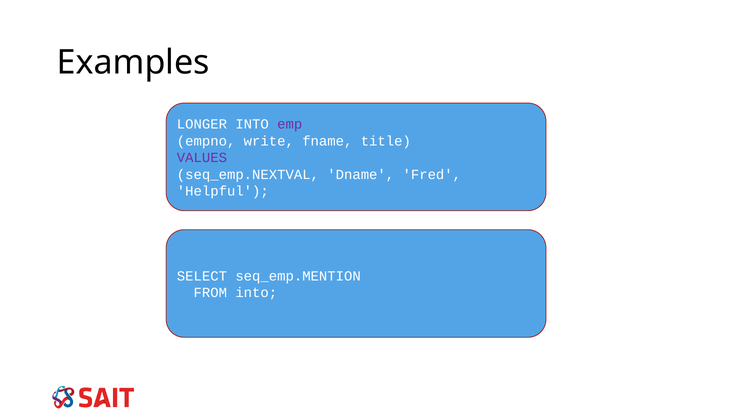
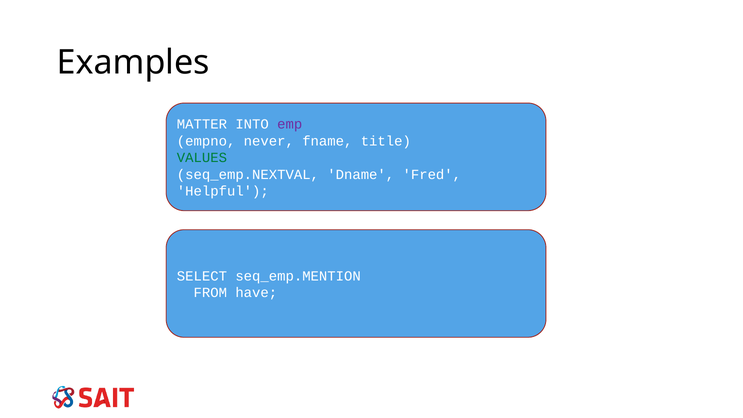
LONGER: LONGER -> MATTER
write: write -> never
VALUES colour: purple -> green
FROM into: into -> have
